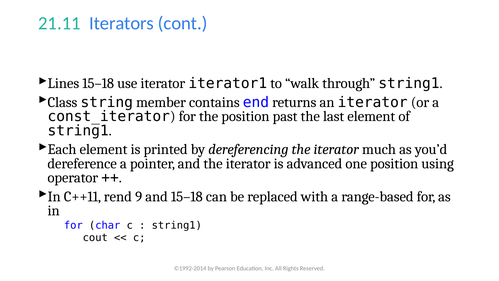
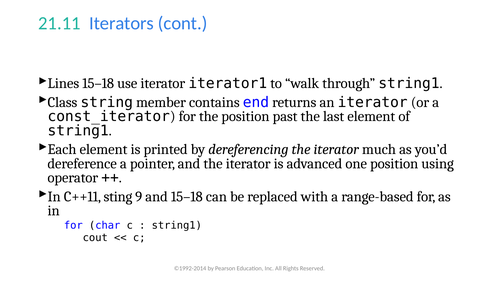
rend: rend -> sting
